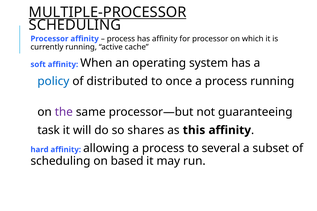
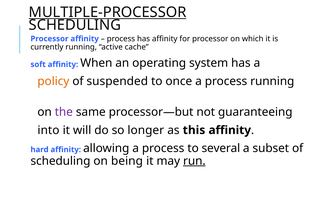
policy colour: blue -> orange
distributed: distributed -> suspended
task: task -> into
shares: shares -> longer
based: based -> being
run underline: none -> present
